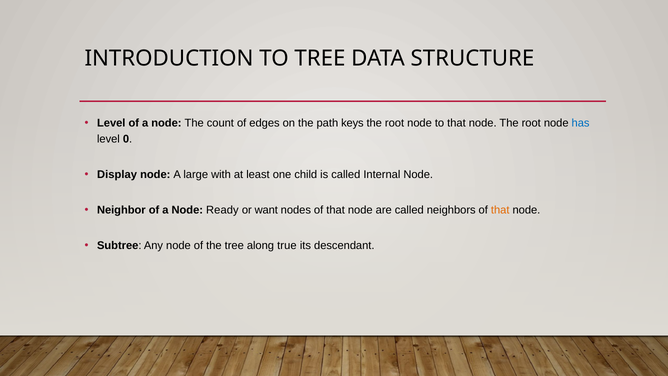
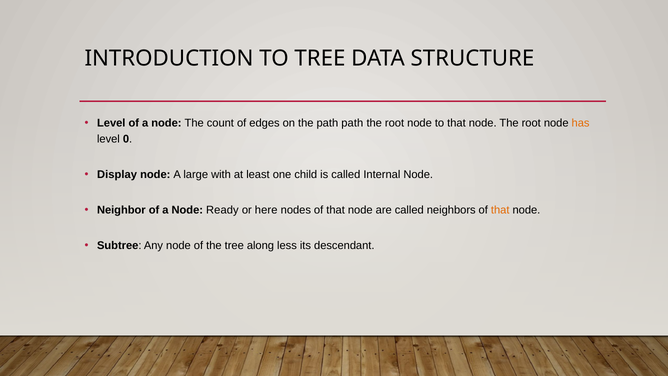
path keys: keys -> path
has colour: blue -> orange
want: want -> here
true: true -> less
